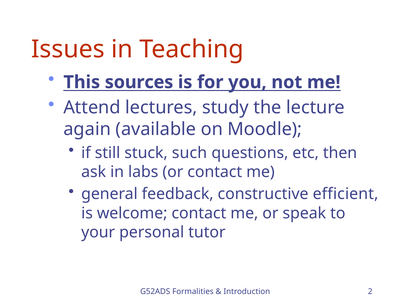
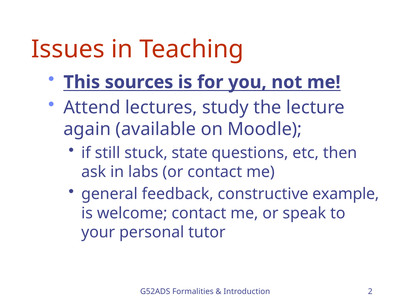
such: such -> state
efficient: efficient -> example
